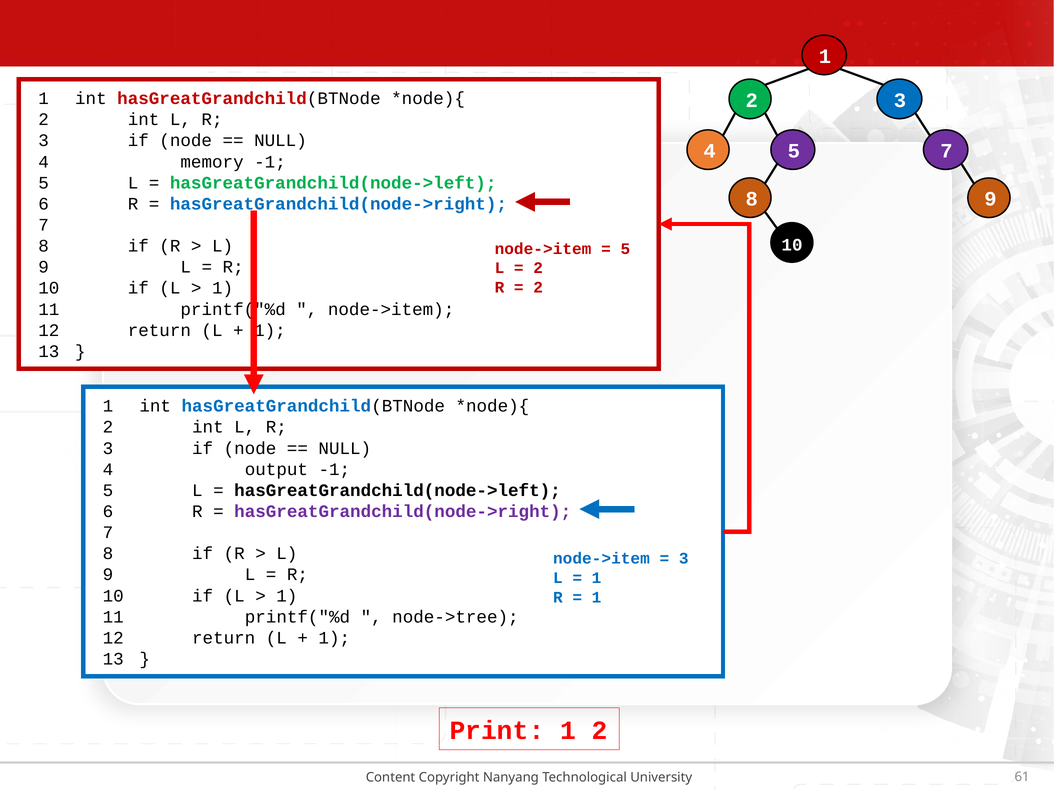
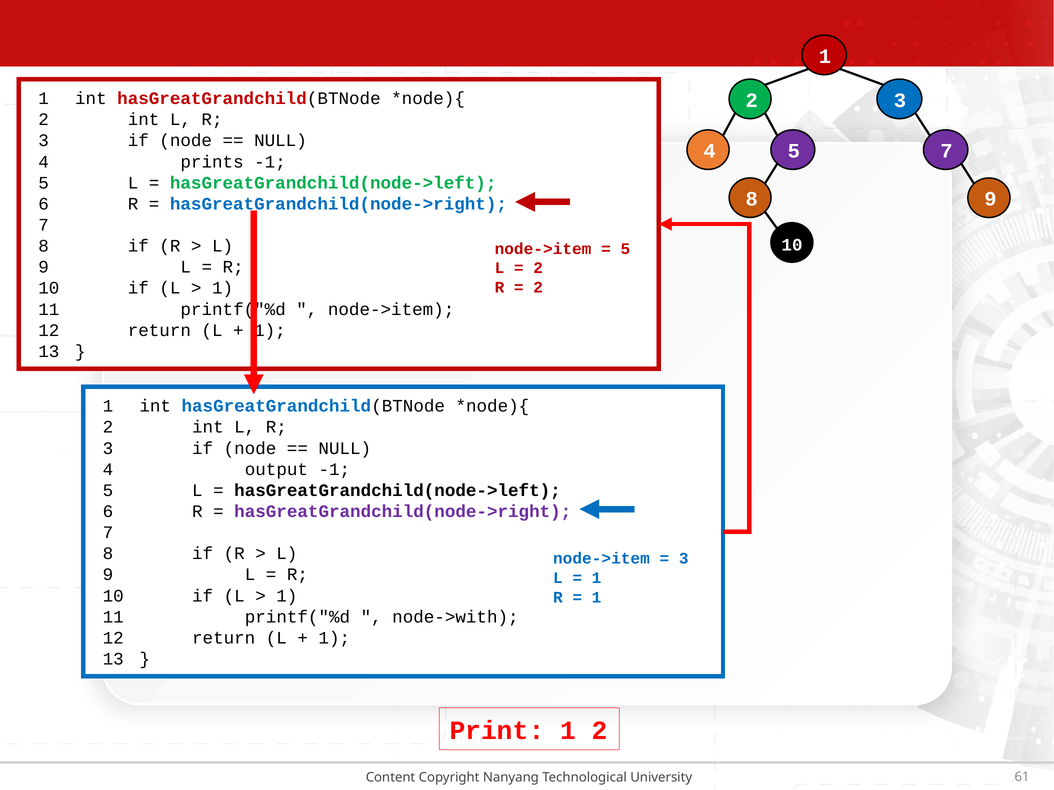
memory: memory -> prints
node->tree: node->tree -> node->with
